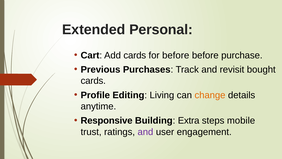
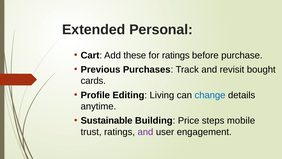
Add cards: cards -> these
for before: before -> ratings
change colour: orange -> blue
Responsive: Responsive -> Sustainable
Extra: Extra -> Price
